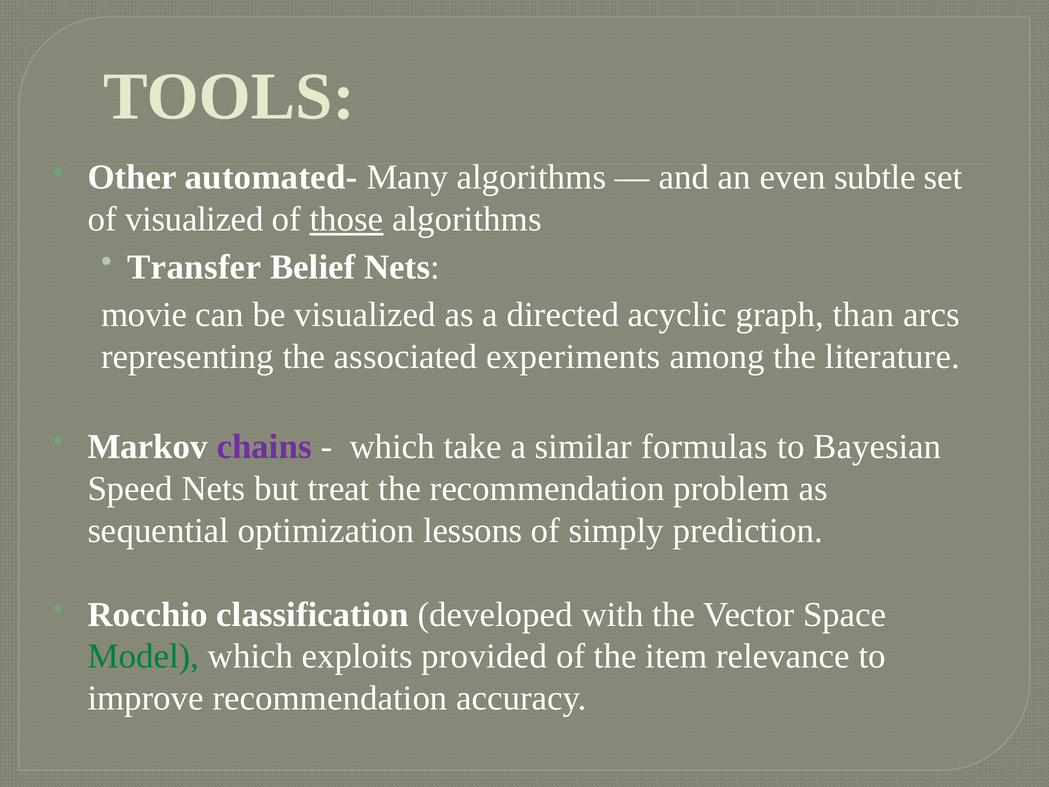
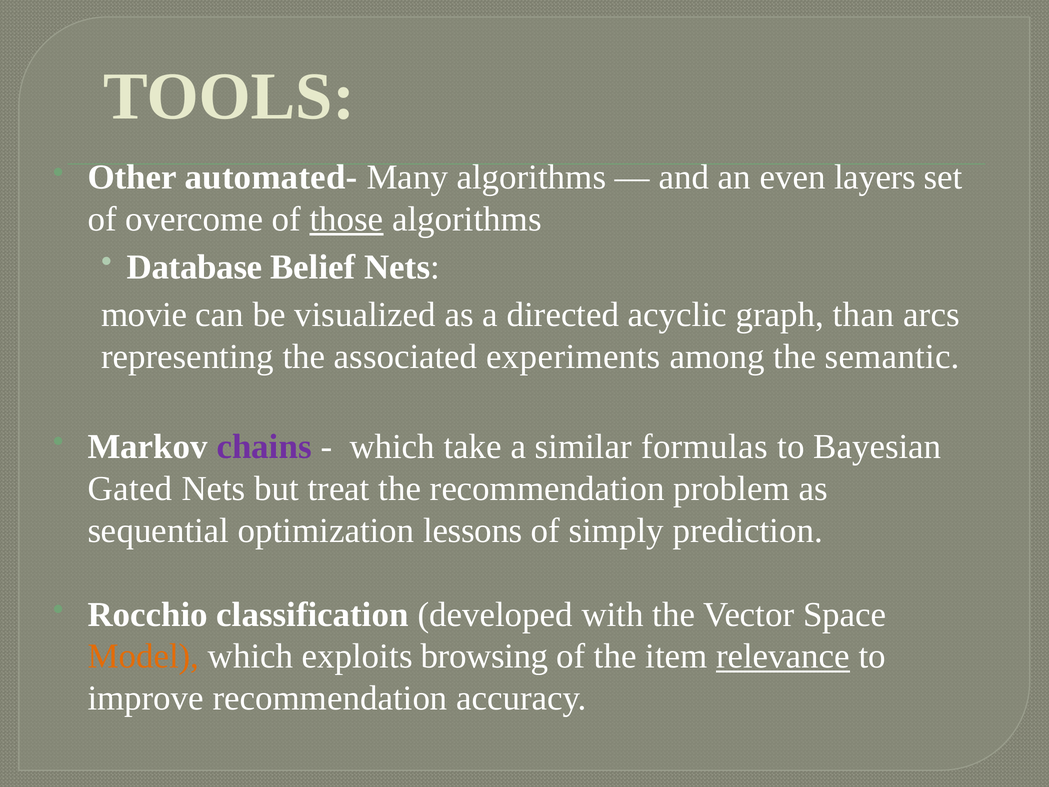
subtle: subtle -> layers
of visualized: visualized -> overcome
Transfer: Transfer -> Database
literature: literature -> semantic
Speed: Speed -> Gated
Model colour: green -> orange
provided: provided -> browsing
relevance underline: none -> present
